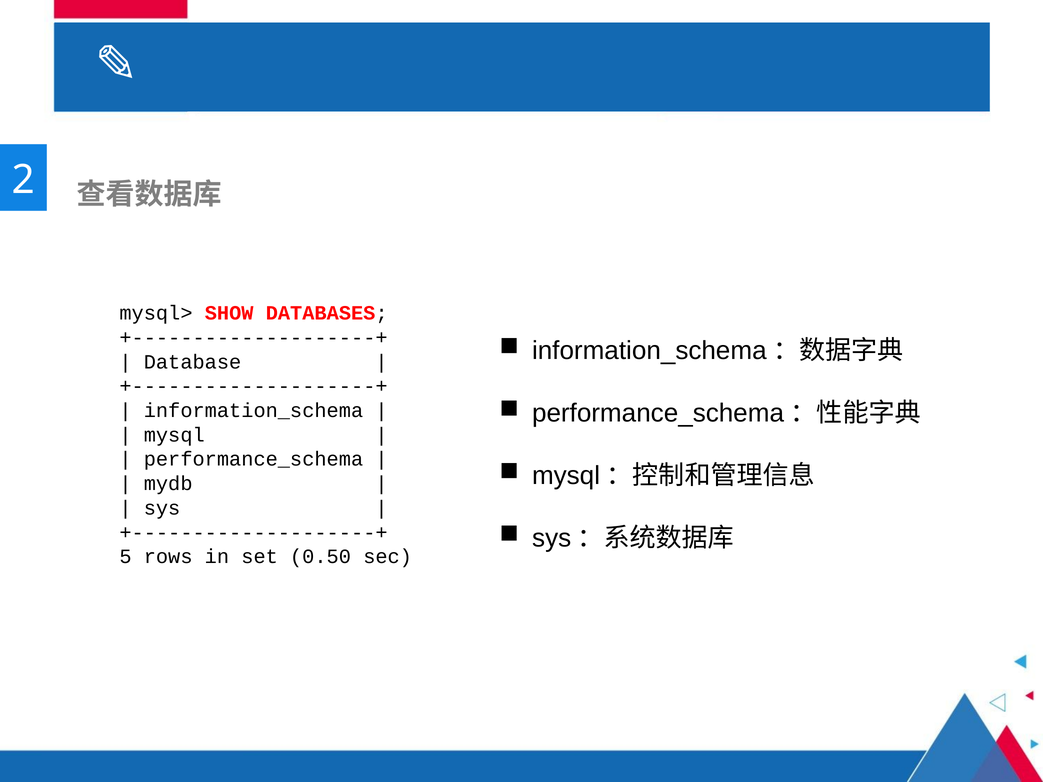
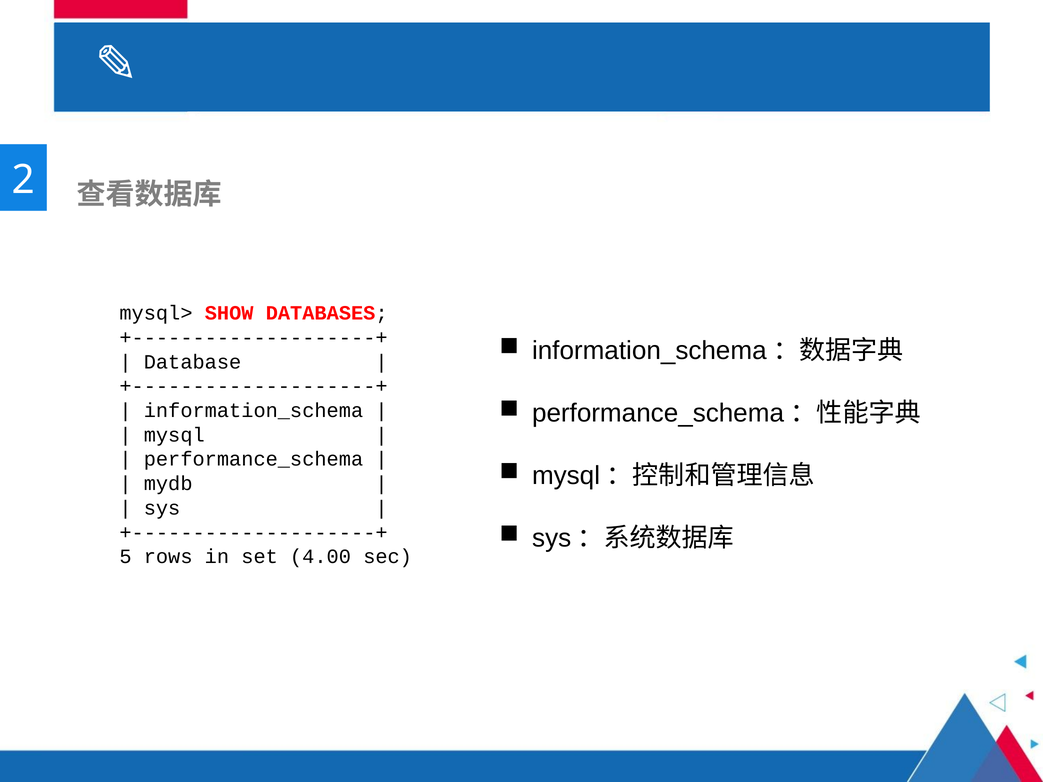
0.50: 0.50 -> 4.00
